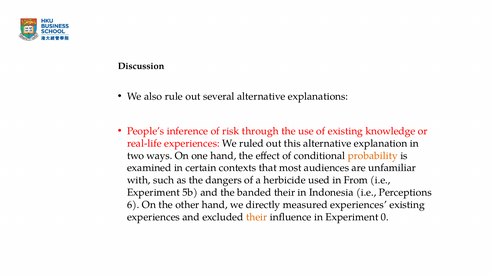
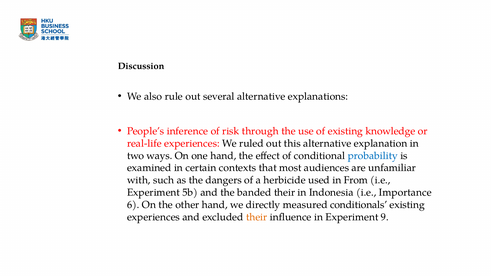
probability colour: orange -> blue
Perceptions: Perceptions -> Importance
measured experiences: experiences -> conditionals
0: 0 -> 9
